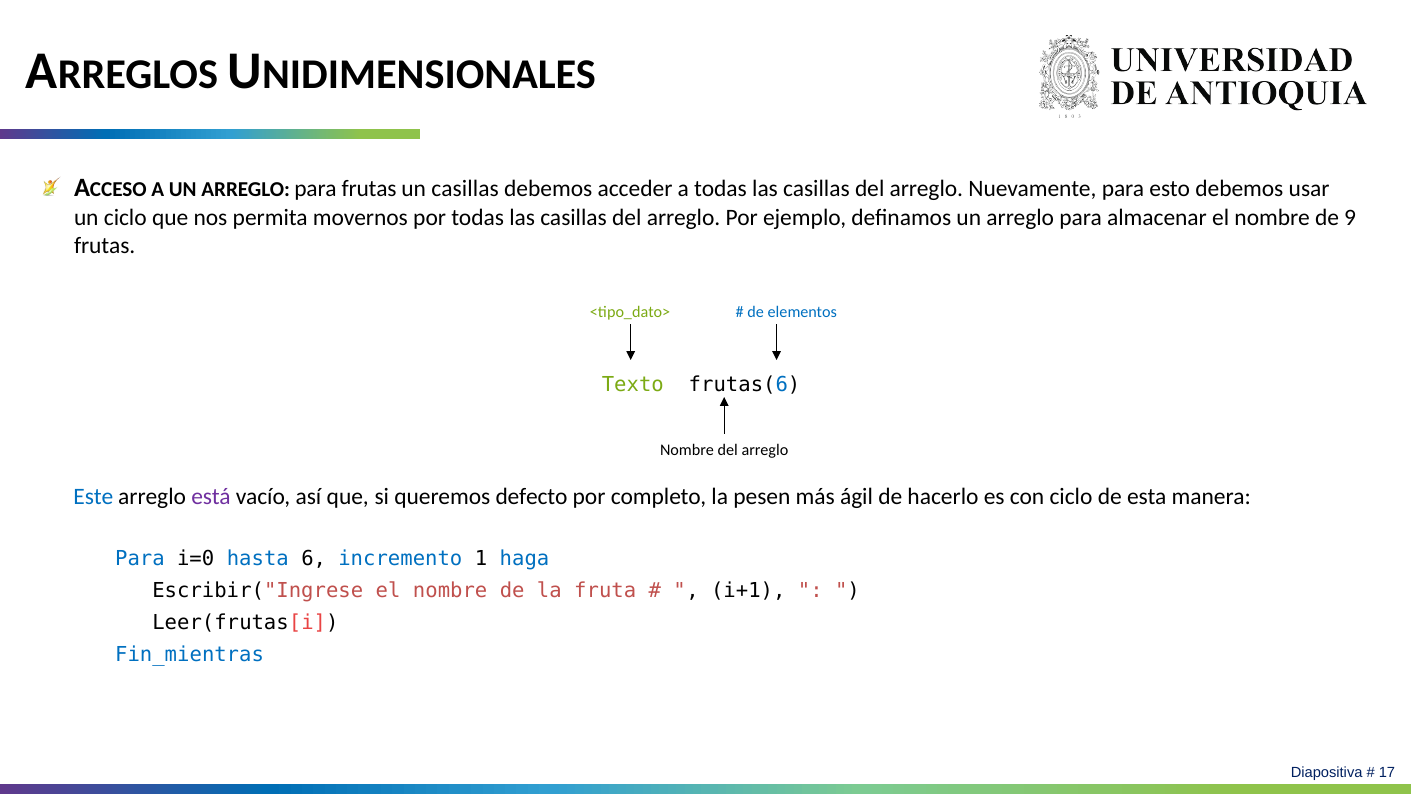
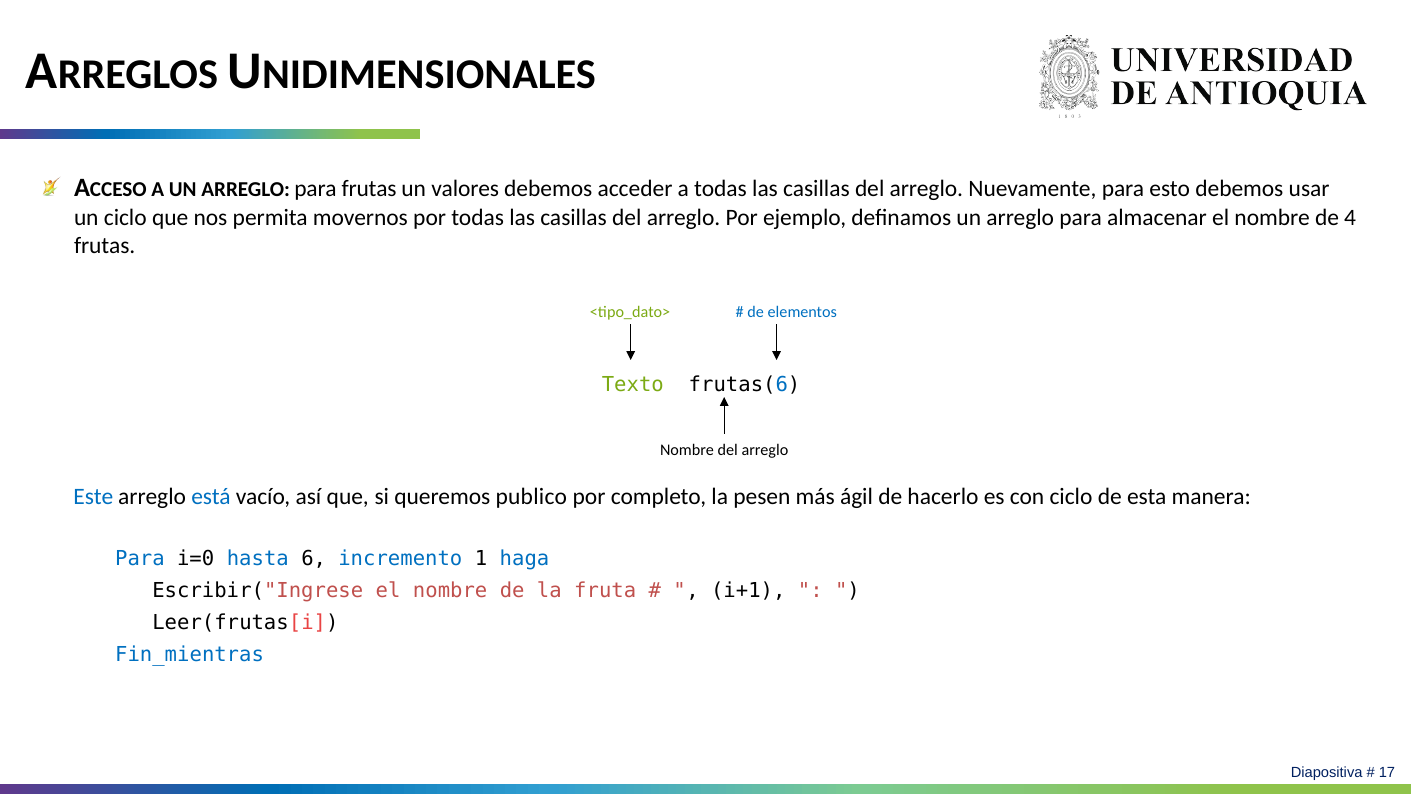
un casillas: casillas -> valores
9: 9 -> 4
está colour: purple -> blue
defecto: defecto -> publico
